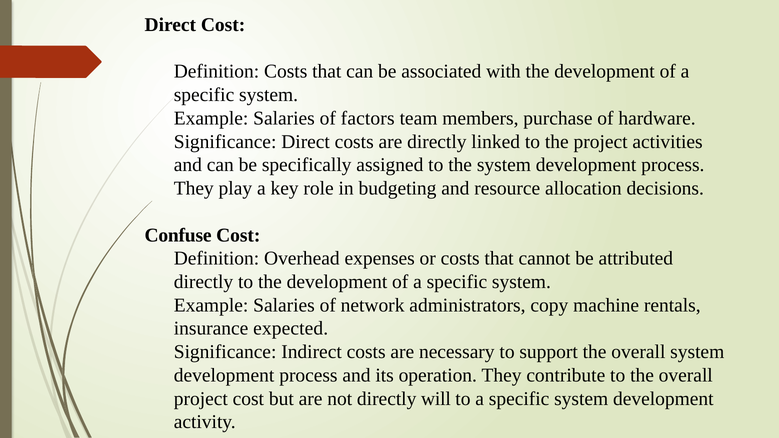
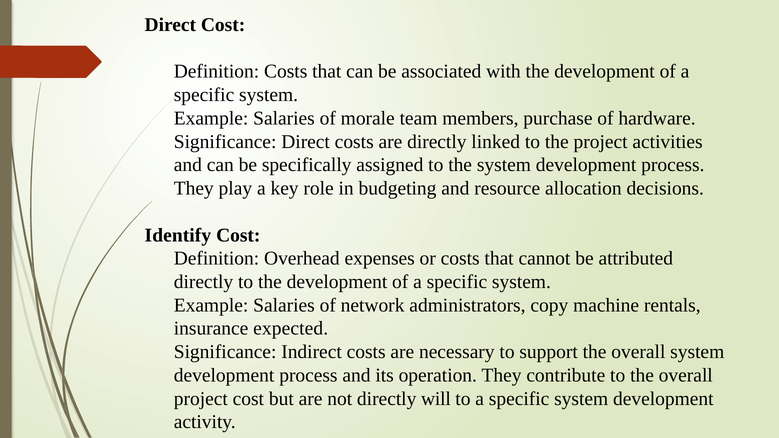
factors: factors -> morale
Confuse: Confuse -> Identify
